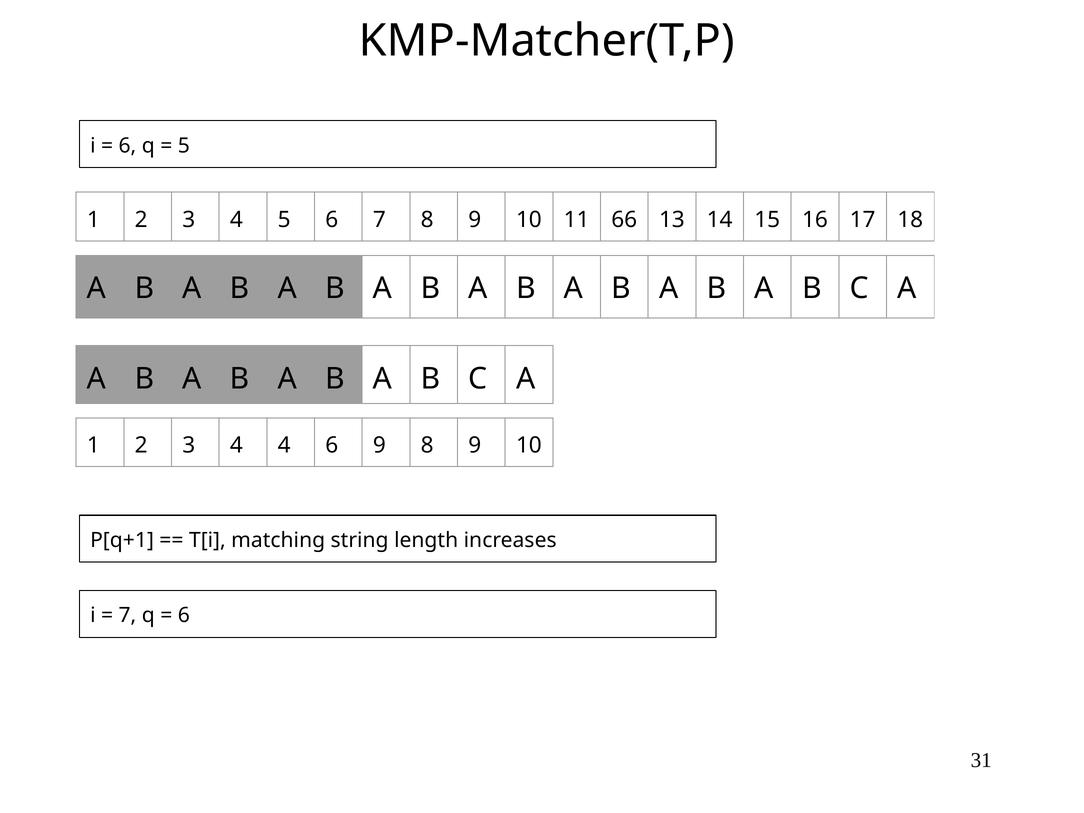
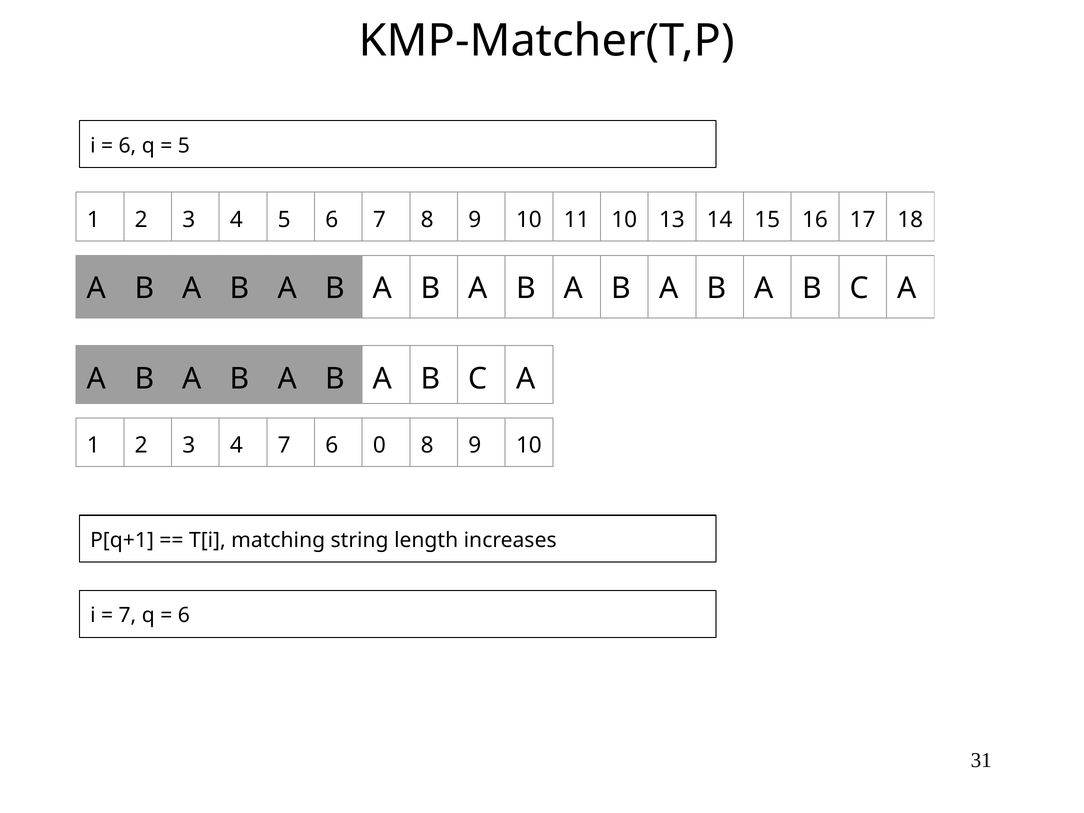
11 66: 66 -> 10
4 4: 4 -> 7
6 9: 9 -> 0
